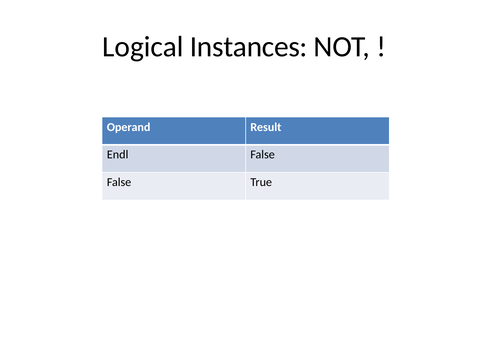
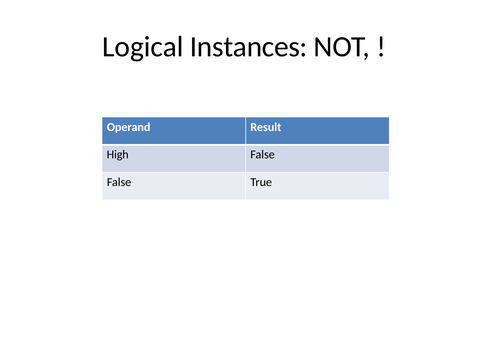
Endl: Endl -> High
